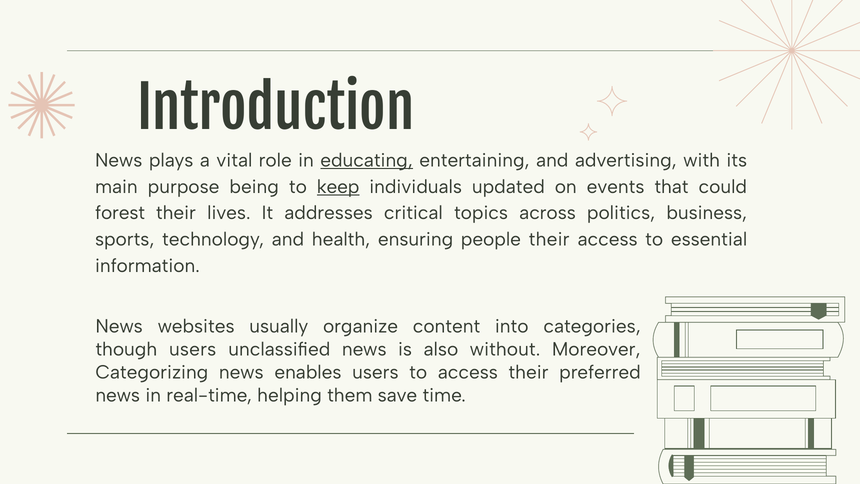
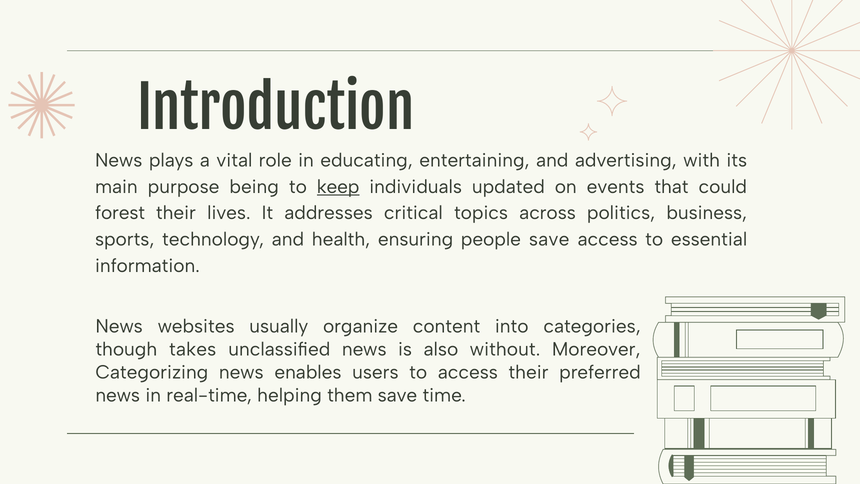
educating underline: present -> none
people their: their -> save
though users: users -> takes
